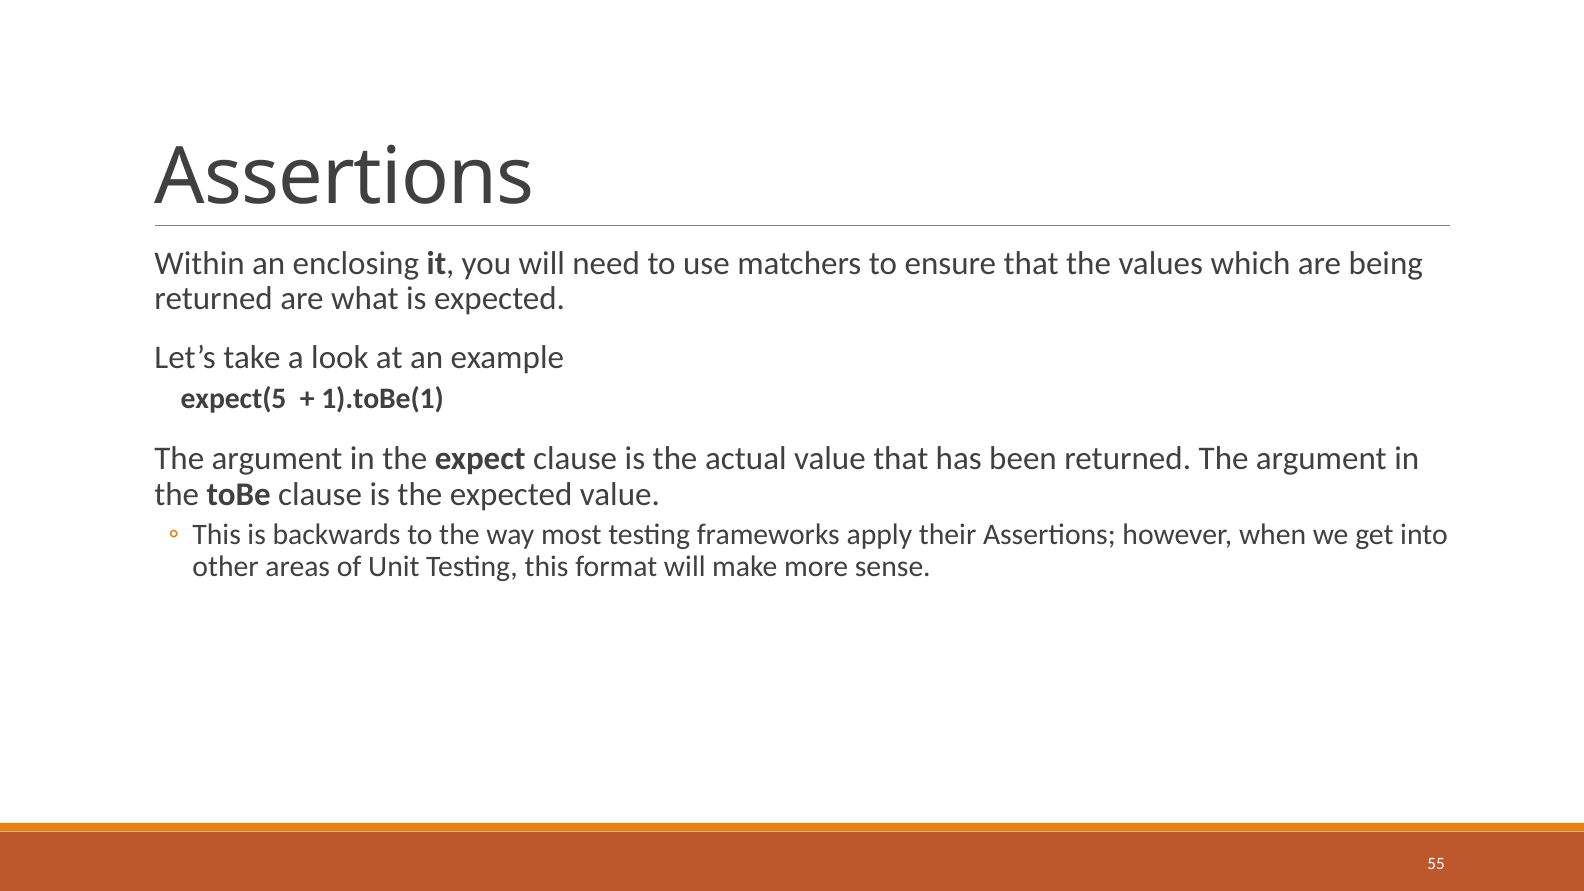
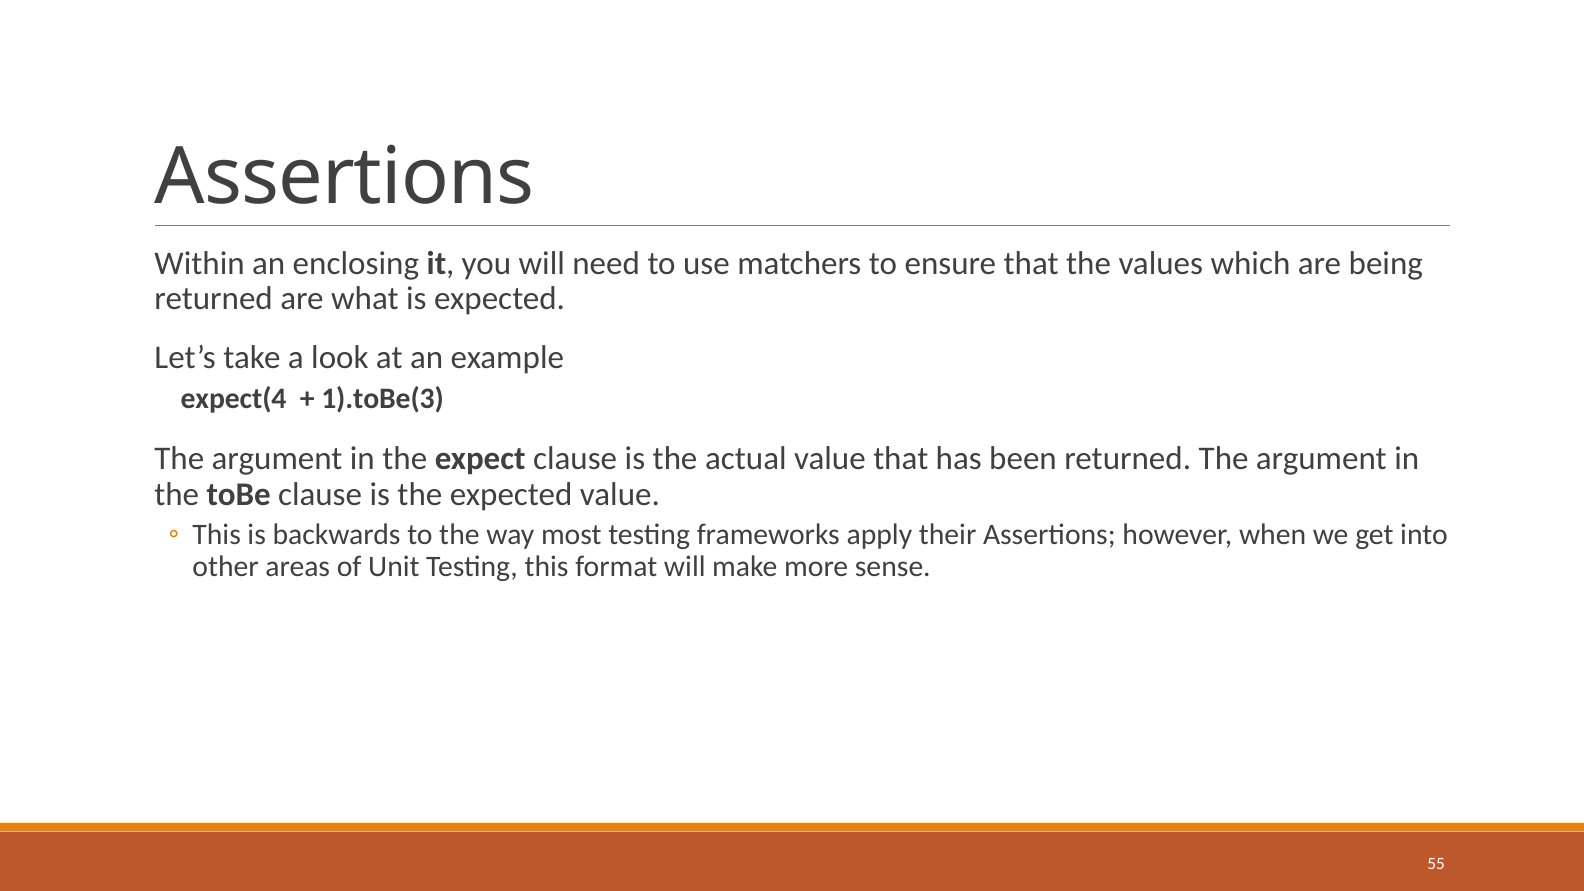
expect(5: expect(5 -> expect(4
1).toBe(1: 1).toBe(1 -> 1).toBe(3
